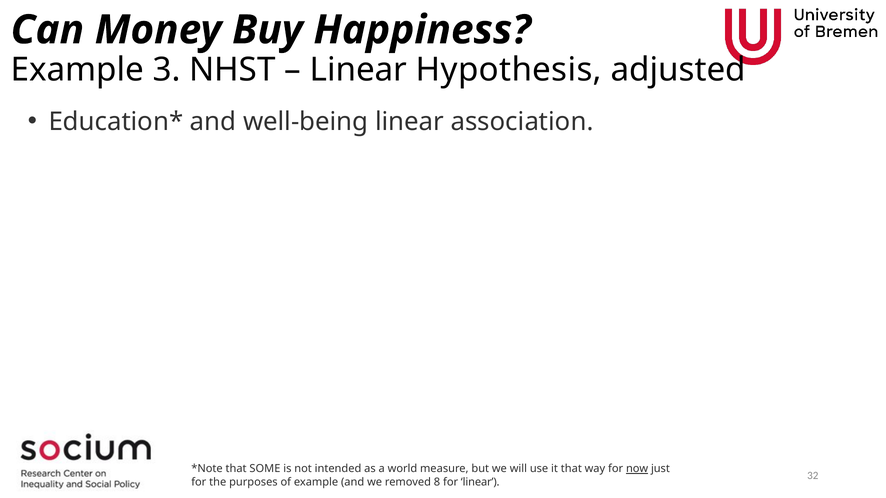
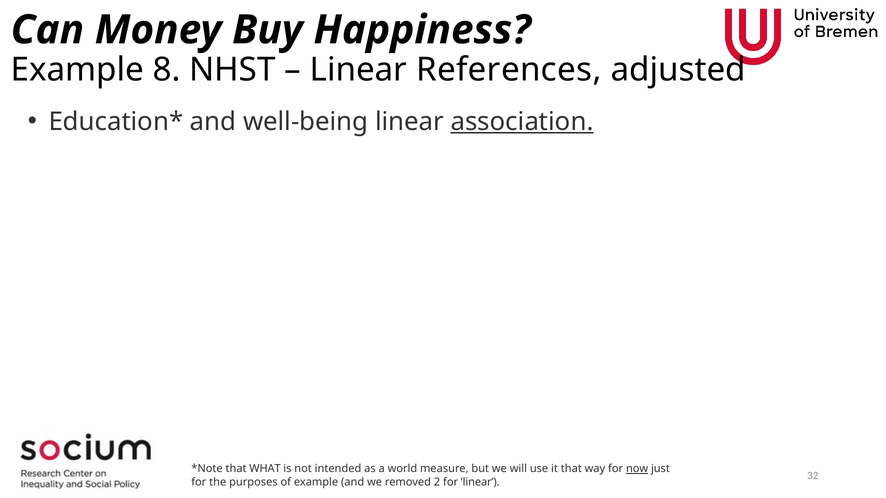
3: 3 -> 8
Hypothesis: Hypothesis -> References
association underline: none -> present
SOME: SOME -> WHAT
8: 8 -> 2
